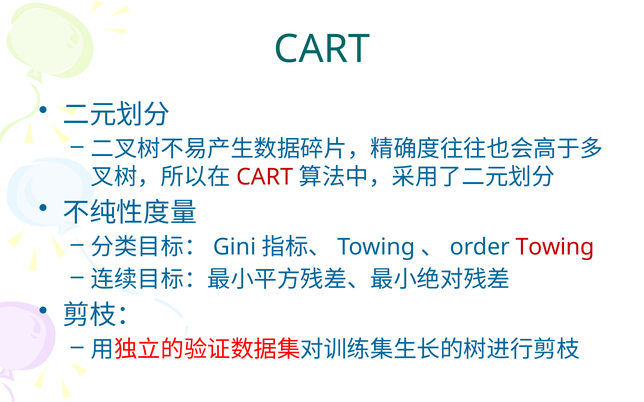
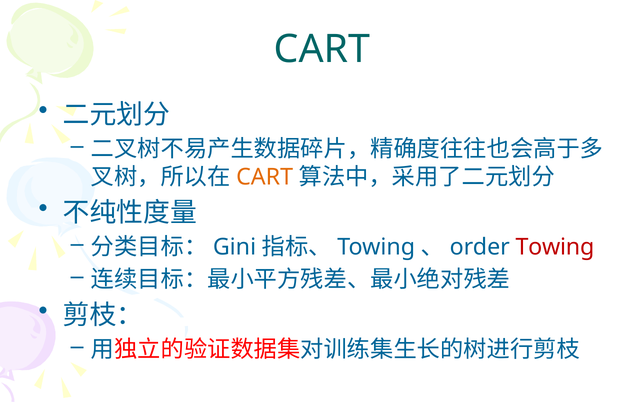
CART at (265, 177) colour: red -> orange
